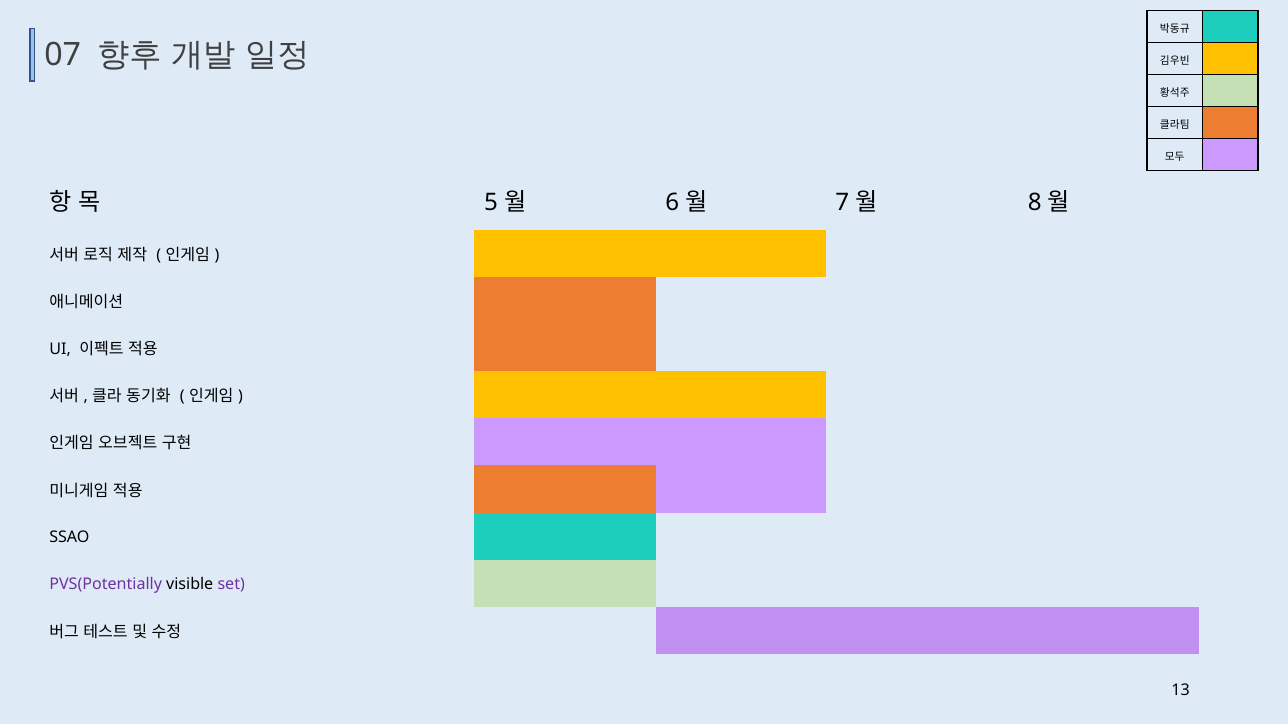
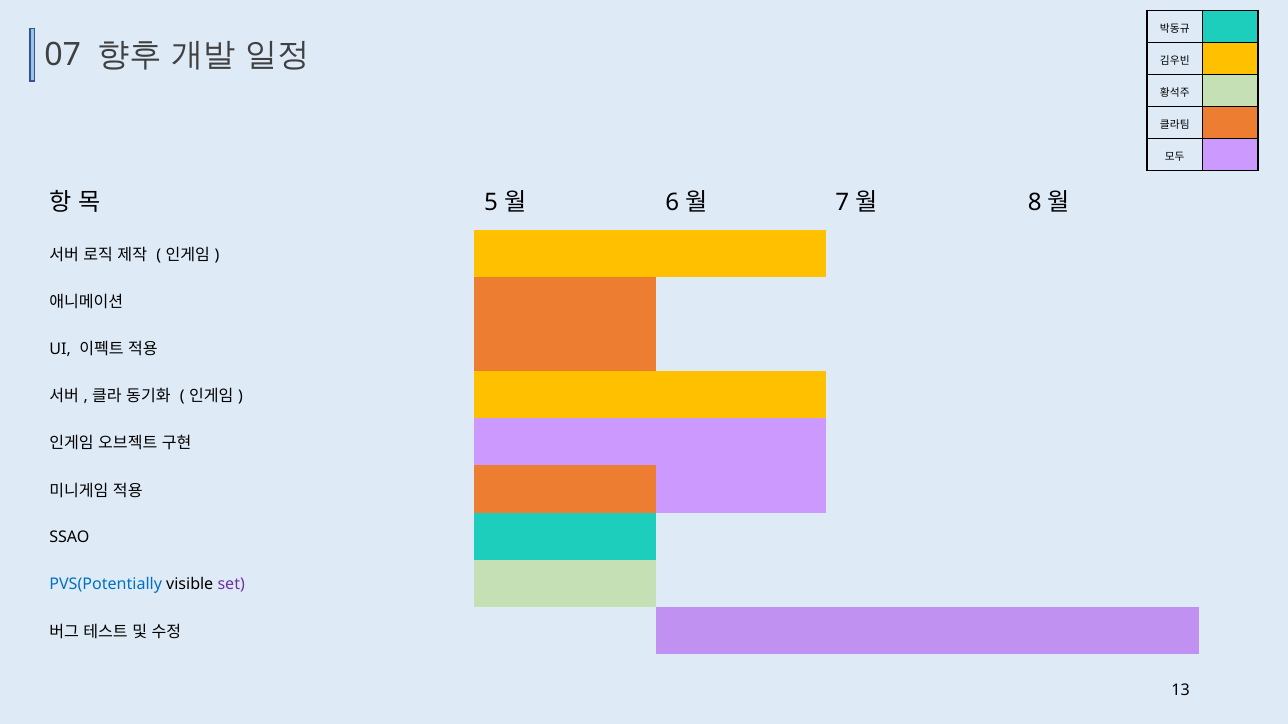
PVS(Potentially colour: purple -> blue
